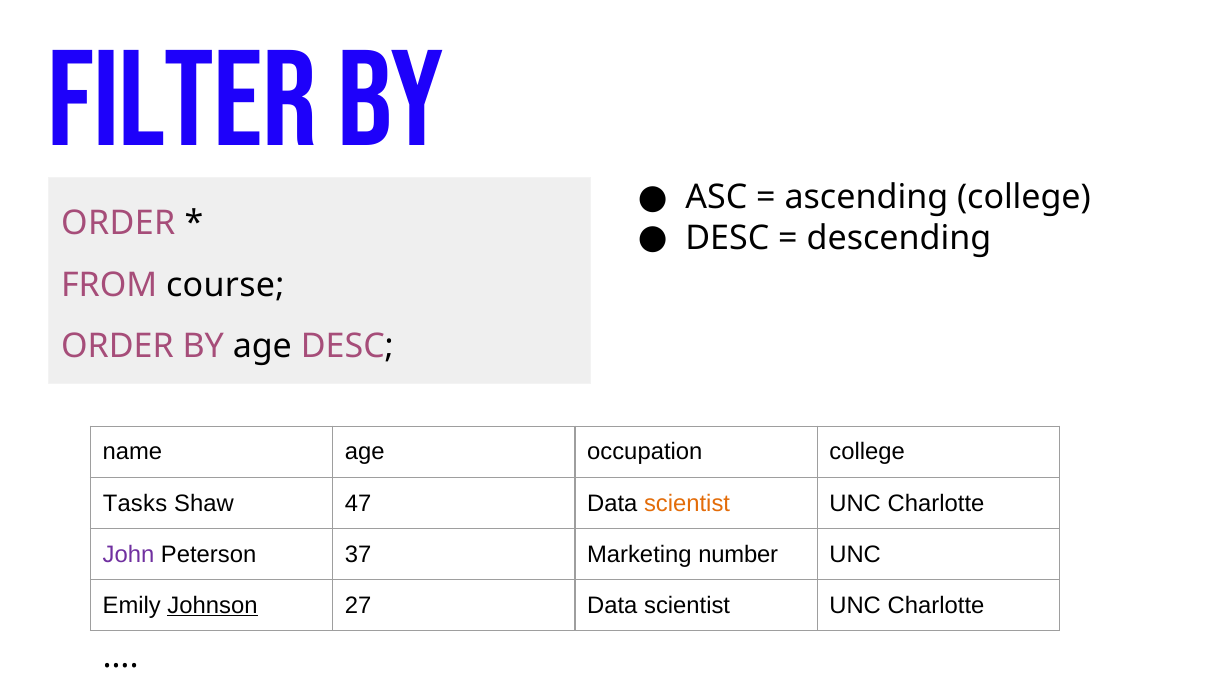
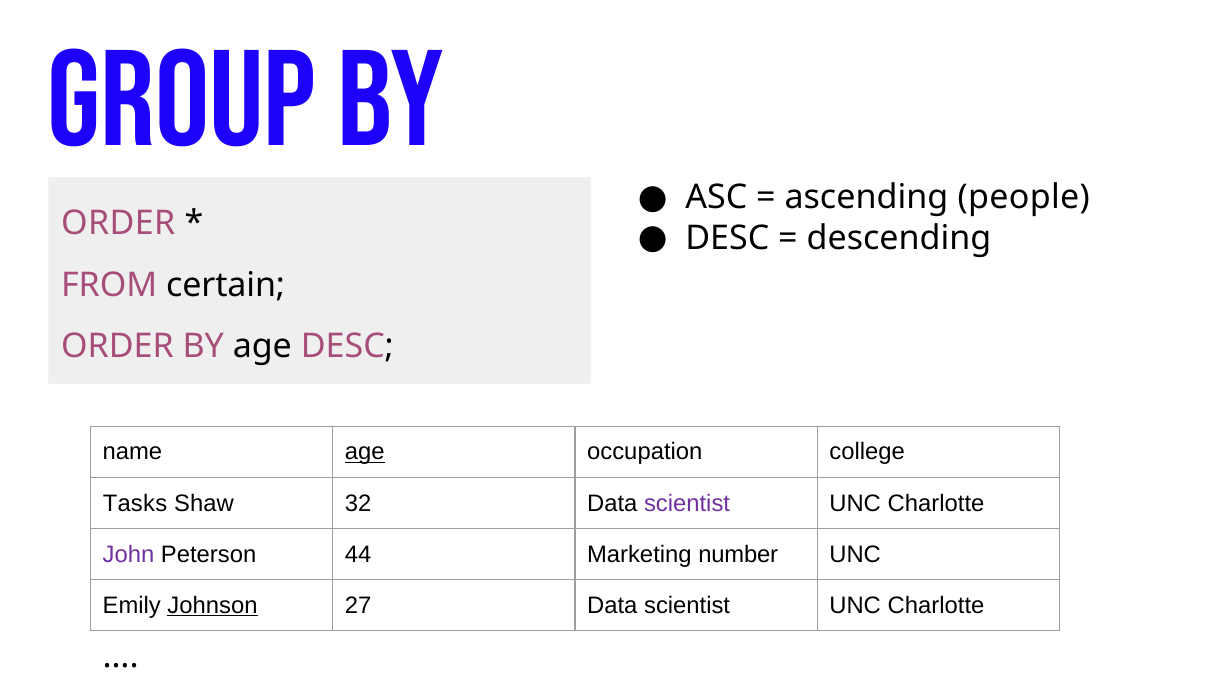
FILTER: FILTER -> GROUP
ascending college: college -> people
course: course -> certain
age at (365, 452) underline: none -> present
47: 47 -> 32
scientist at (687, 504) colour: orange -> purple
37: 37 -> 44
